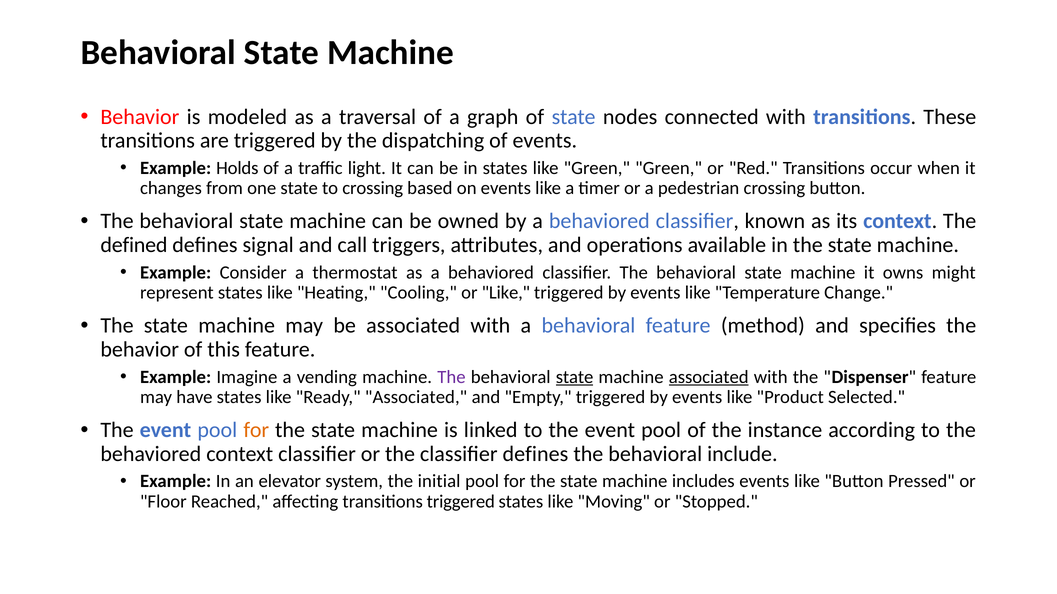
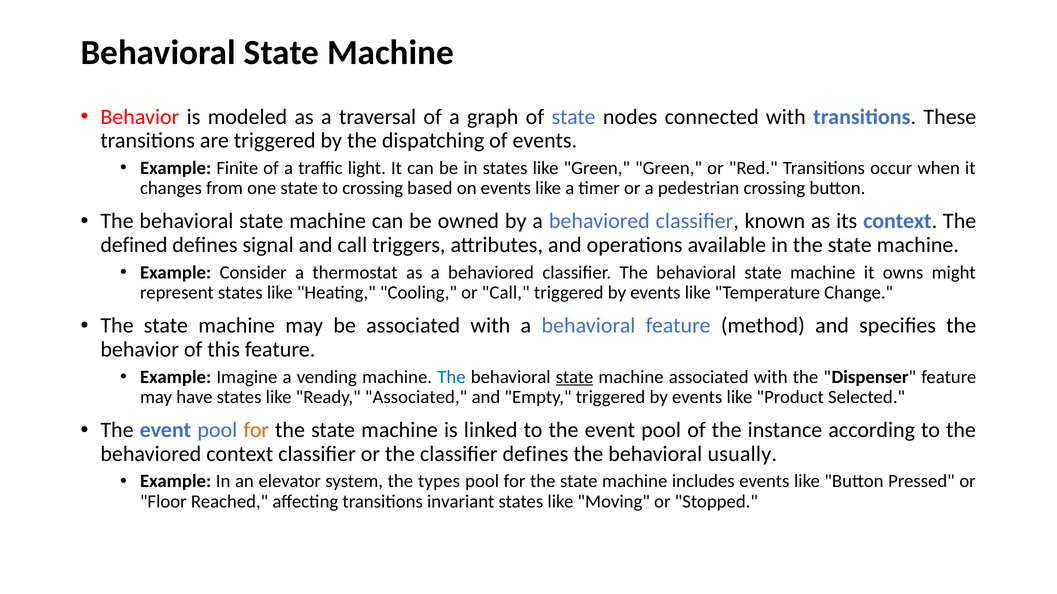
Holds: Holds -> Finite
or Like: Like -> Call
The at (451, 377) colour: purple -> blue
associated at (709, 377) underline: present -> none
include: include -> usually
initial: initial -> types
transitions triggered: triggered -> invariant
